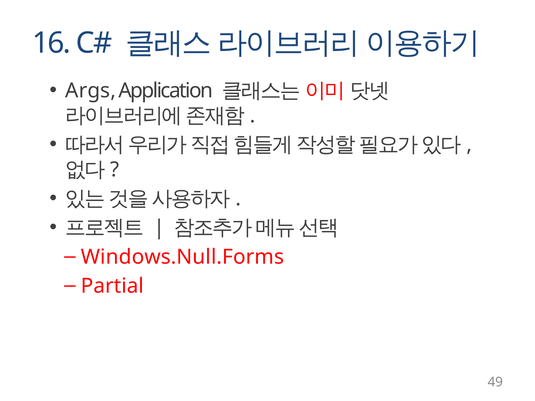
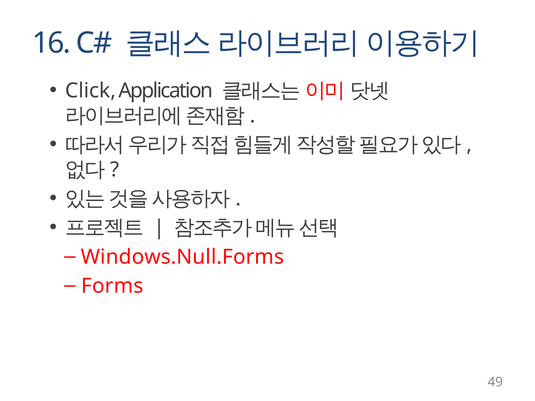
Args: Args -> Click
Partial: Partial -> Forms
